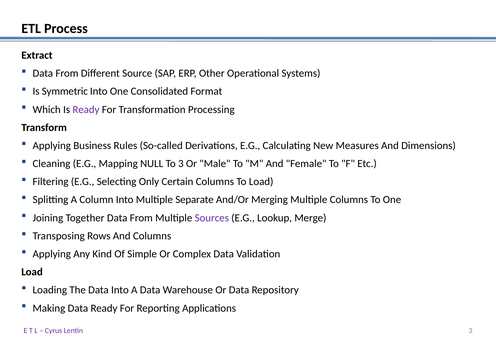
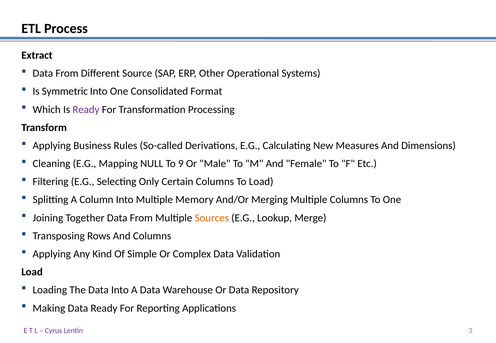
To 3: 3 -> 9
Separate: Separate -> Memory
Sources colour: purple -> orange
